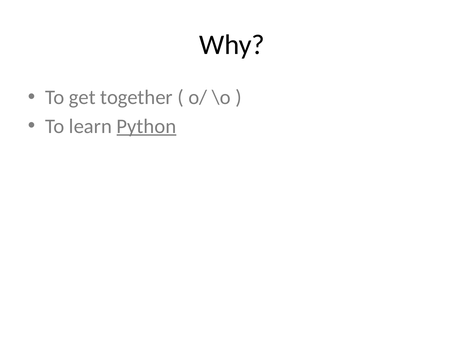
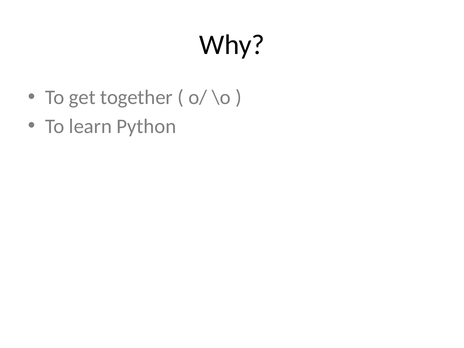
Python underline: present -> none
